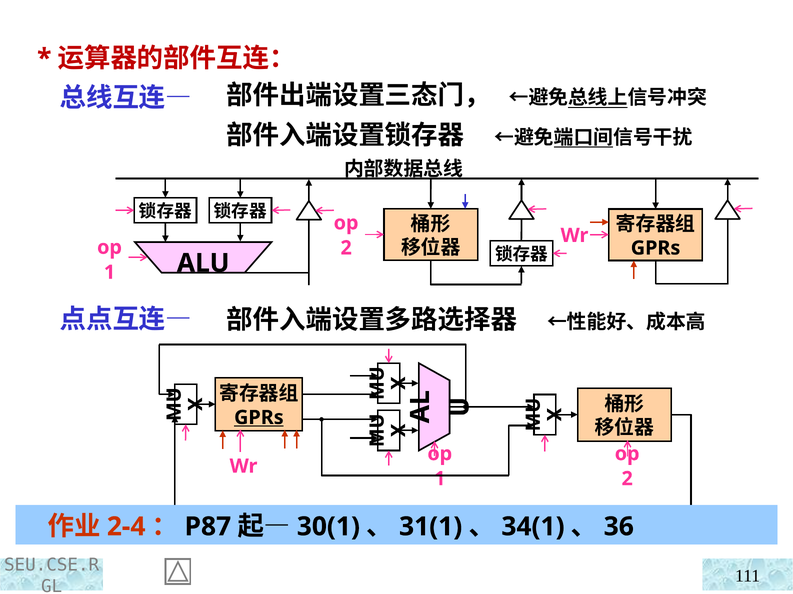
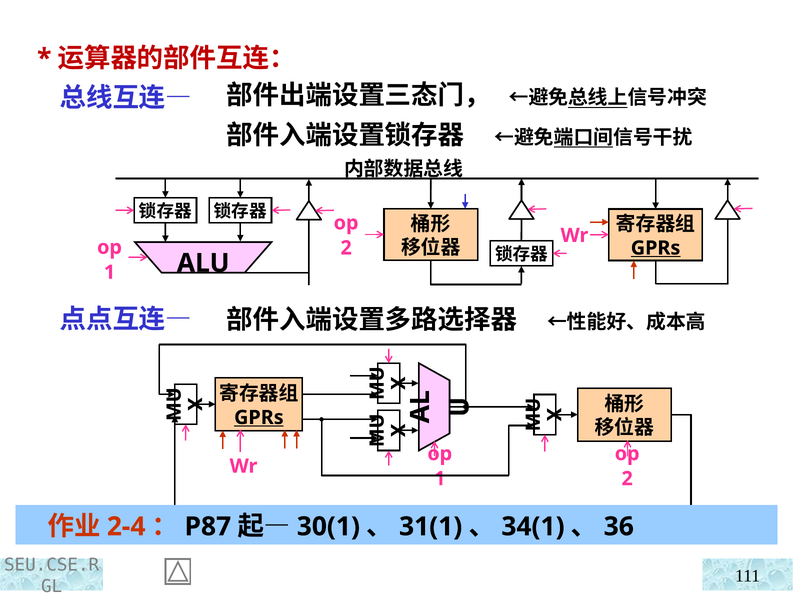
GPRs at (656, 248) underline: none -> present
